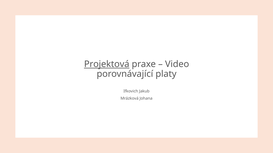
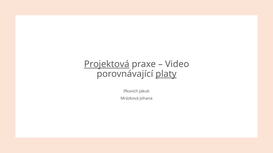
platy underline: none -> present
